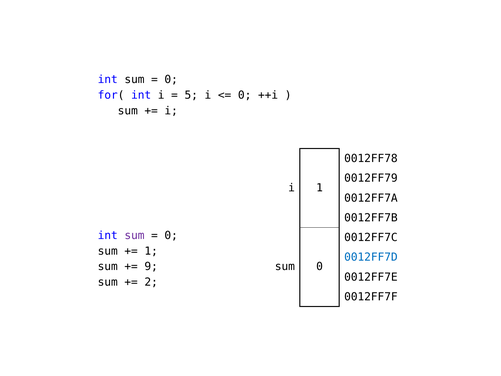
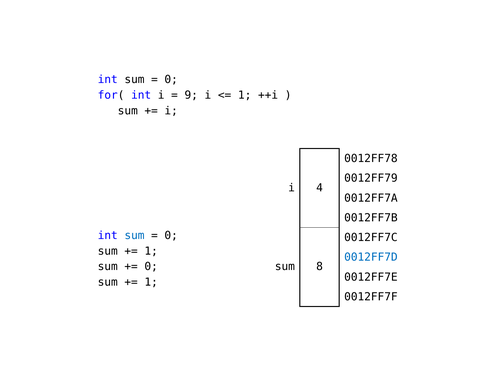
5: 5 -> 9
0 at (245, 95): 0 -> 1
i 1: 1 -> 4
sum at (134, 235) colour: purple -> blue
9 at (151, 266): 9 -> 0
sum 0: 0 -> 8
2 at (151, 282): 2 -> 1
